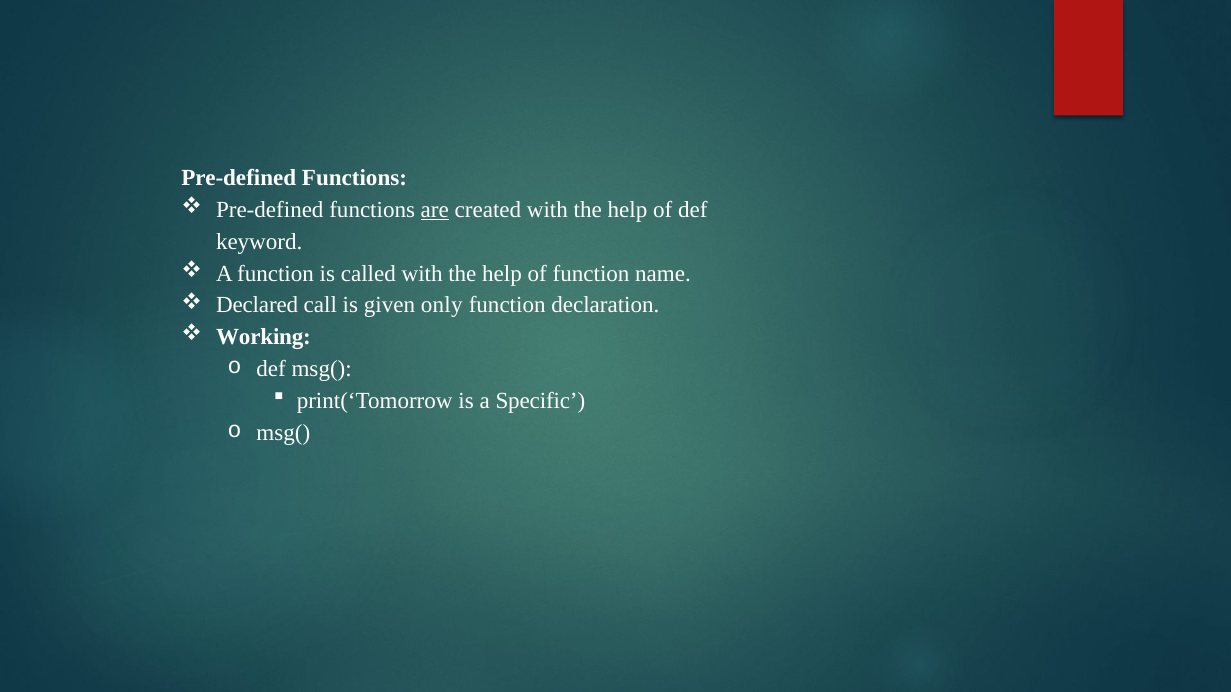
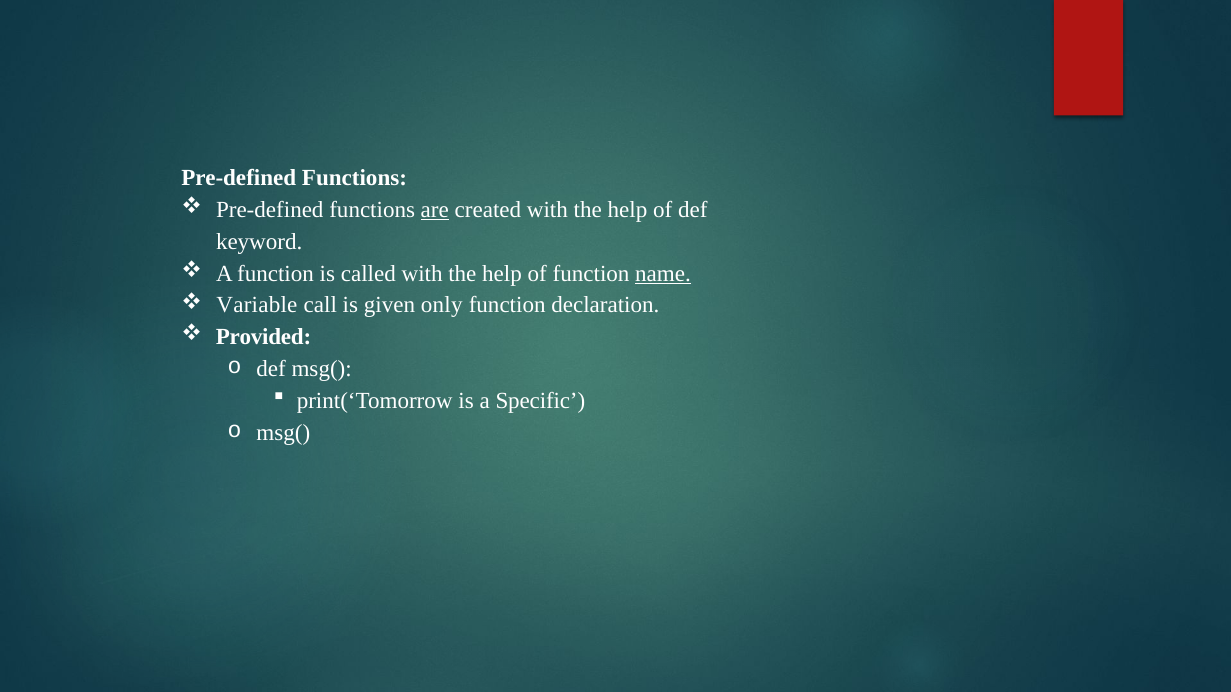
name underline: none -> present
Declared: Declared -> Variable
Working: Working -> Provided
